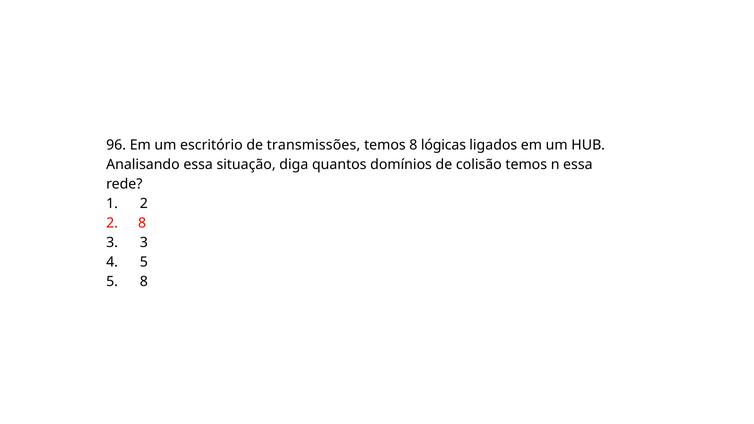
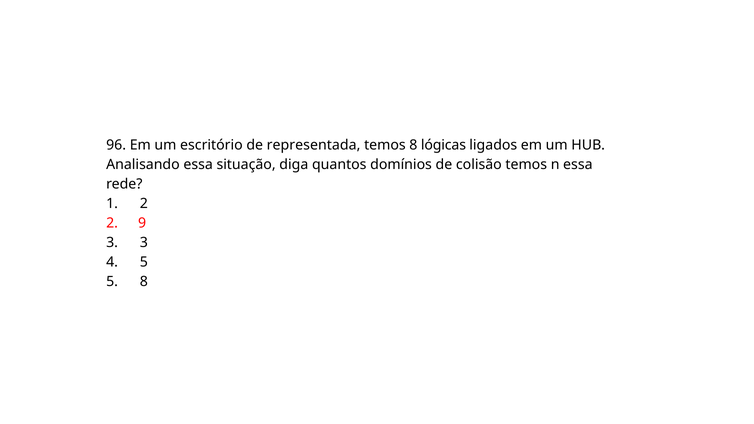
transmissões: transmissões -> representada
2 8: 8 -> 9
